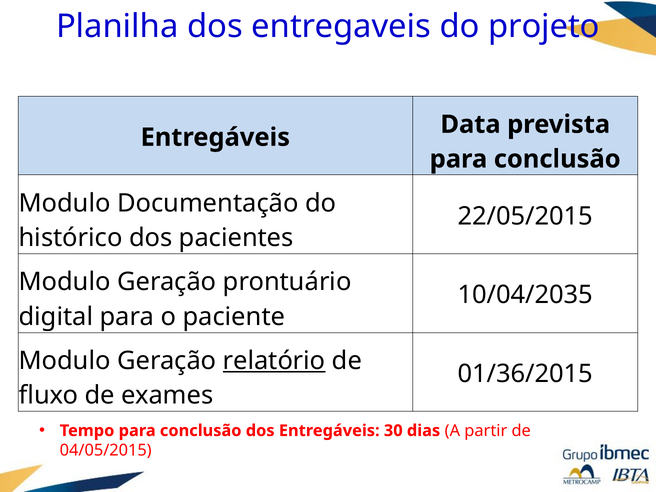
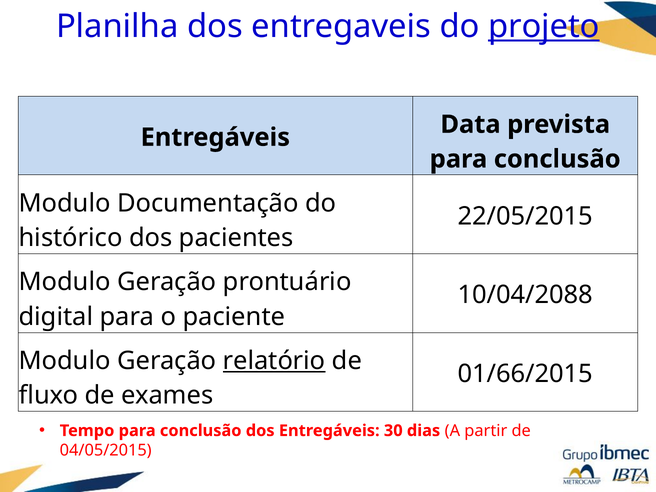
projeto underline: none -> present
10/04/2035: 10/04/2035 -> 10/04/2088
01/36/2015: 01/36/2015 -> 01/66/2015
